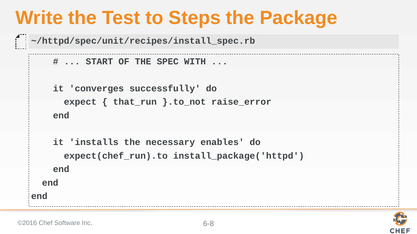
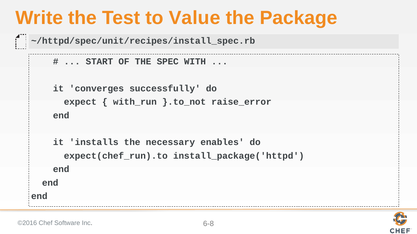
Steps: Steps -> Value
that_run: that_run -> with_run
